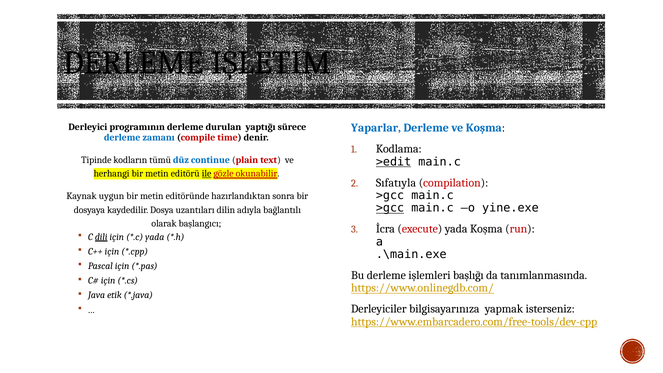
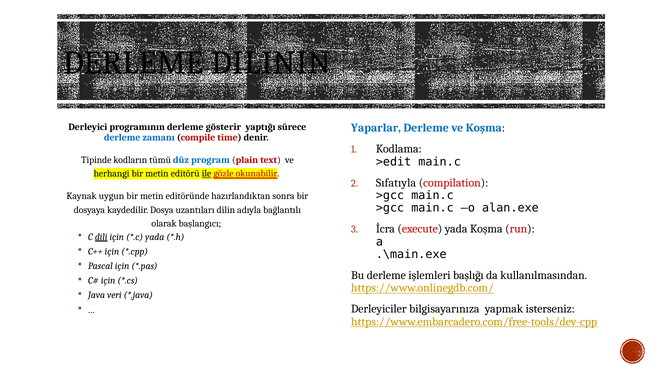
IŞLETIM: IŞLETIM -> DILININ
durulan: durulan -> gösterir
continue: continue -> program
>edit underline: present -> none
>gcc at (390, 208) underline: present -> none
yine.exe: yine.exe -> alan.exe
tanımlanmasında: tanımlanmasında -> kullanılmasından
etik: etik -> veri
